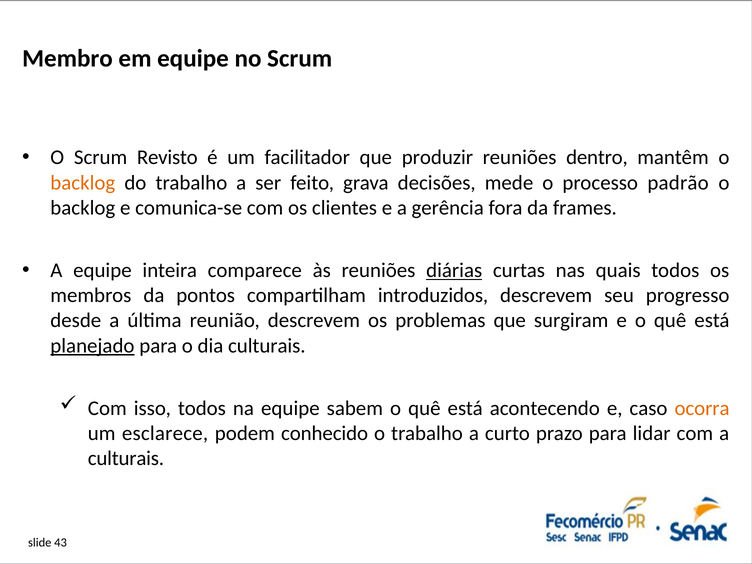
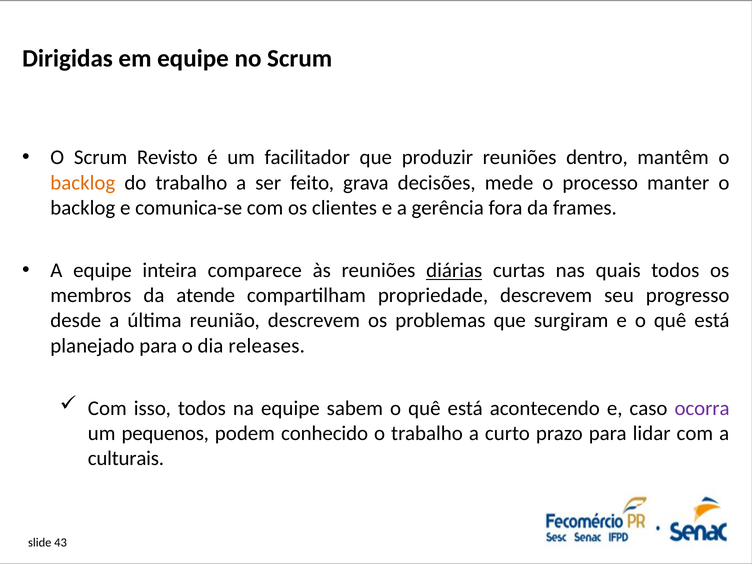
Membro: Membro -> Dirigidas
padrão: padrão -> manter
pontos: pontos -> atende
introduzidos: introduzidos -> propriedade
planejado underline: present -> none
dia culturais: culturais -> releases
ocorra colour: orange -> purple
esclarece: esclarece -> pequenos
